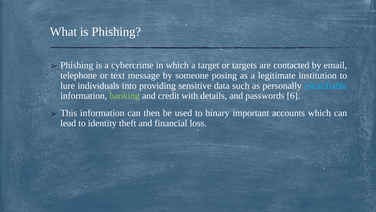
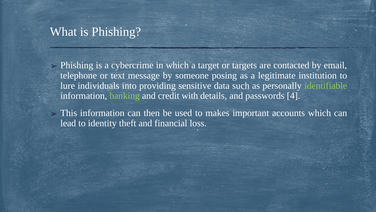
identifiable colour: light blue -> light green
6: 6 -> 4
binary: binary -> makes
